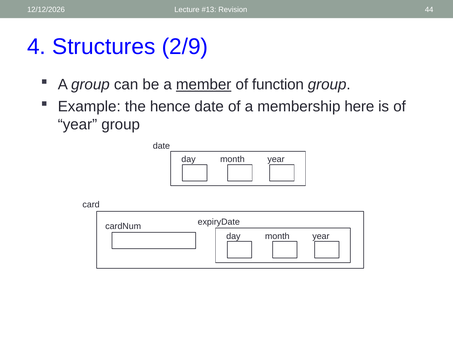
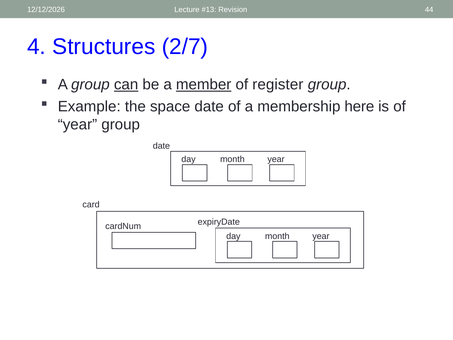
2/9: 2/9 -> 2/7
can underline: none -> present
function: function -> register
hence: hence -> space
